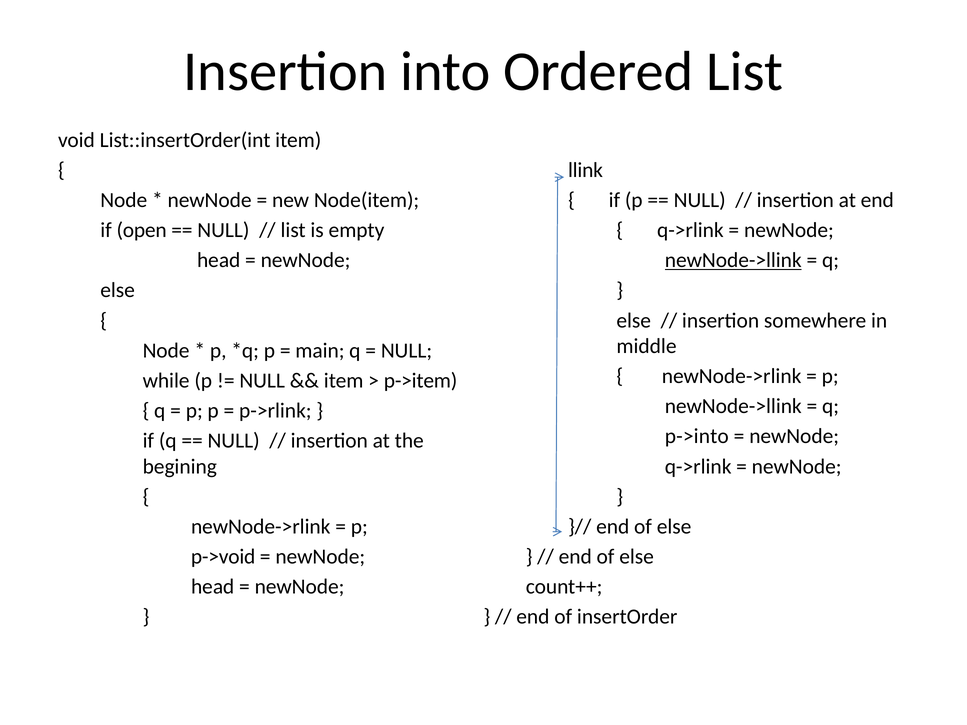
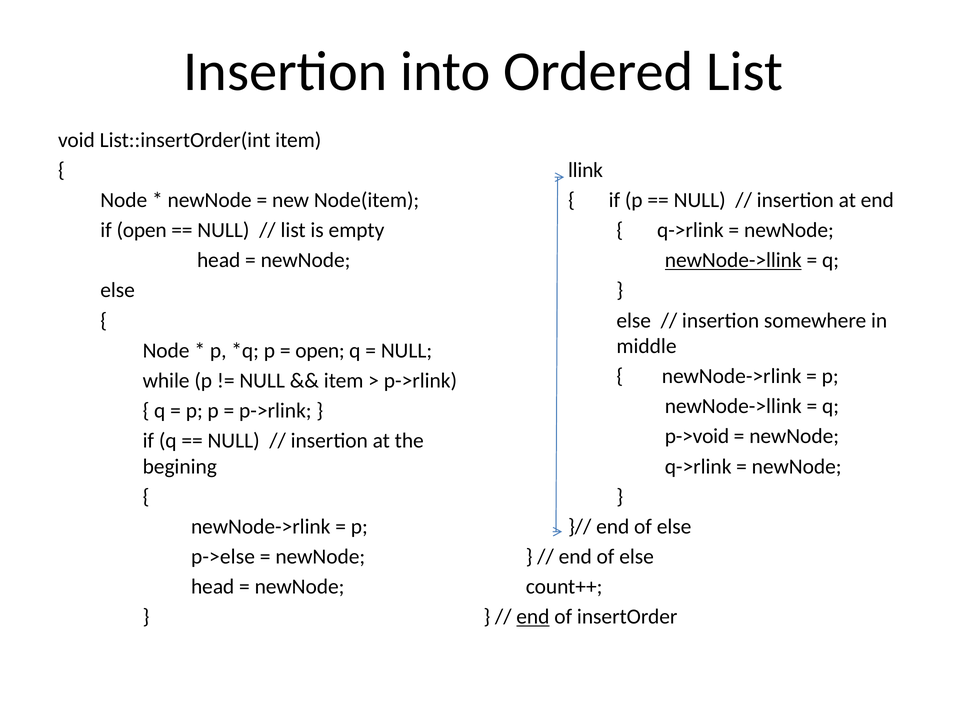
main at (320, 351): main -> open
p->item at (421, 381): p->item -> p->rlink
p->into: p->into -> p->void
p->void: p->void -> p->else
end at (533, 617) underline: none -> present
